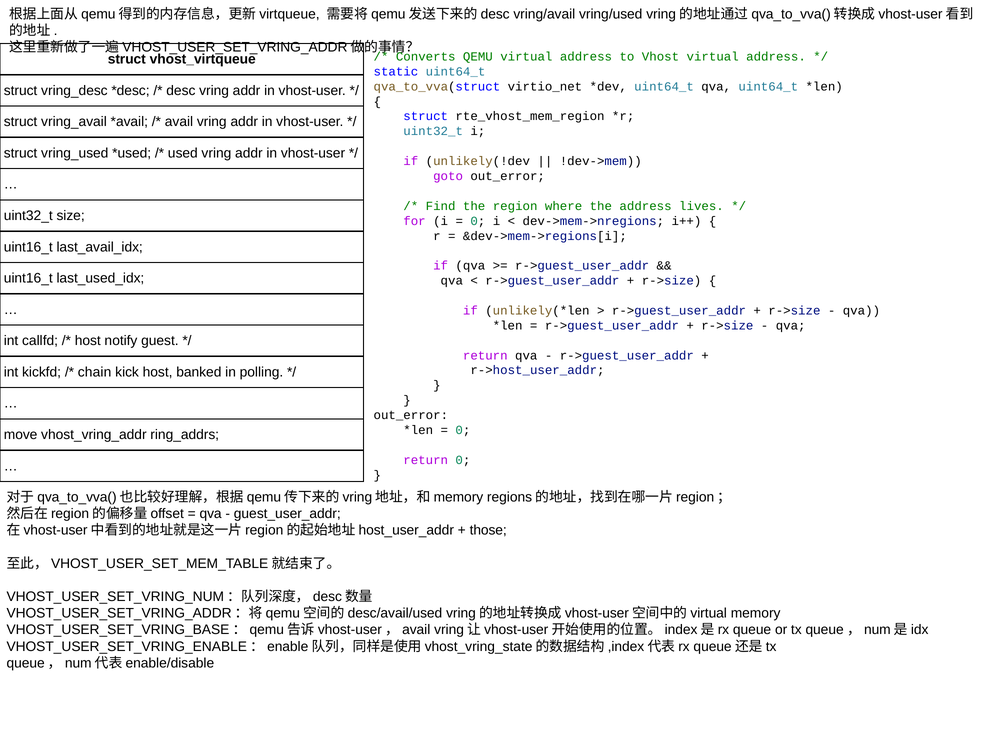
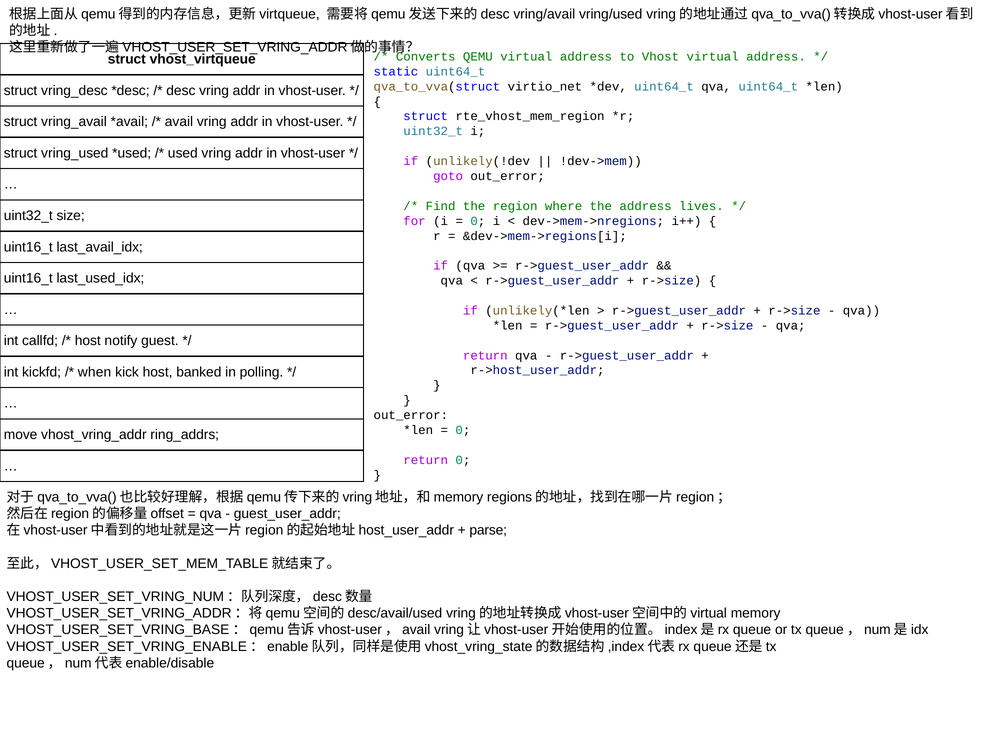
chain: chain -> when
those: those -> parse
